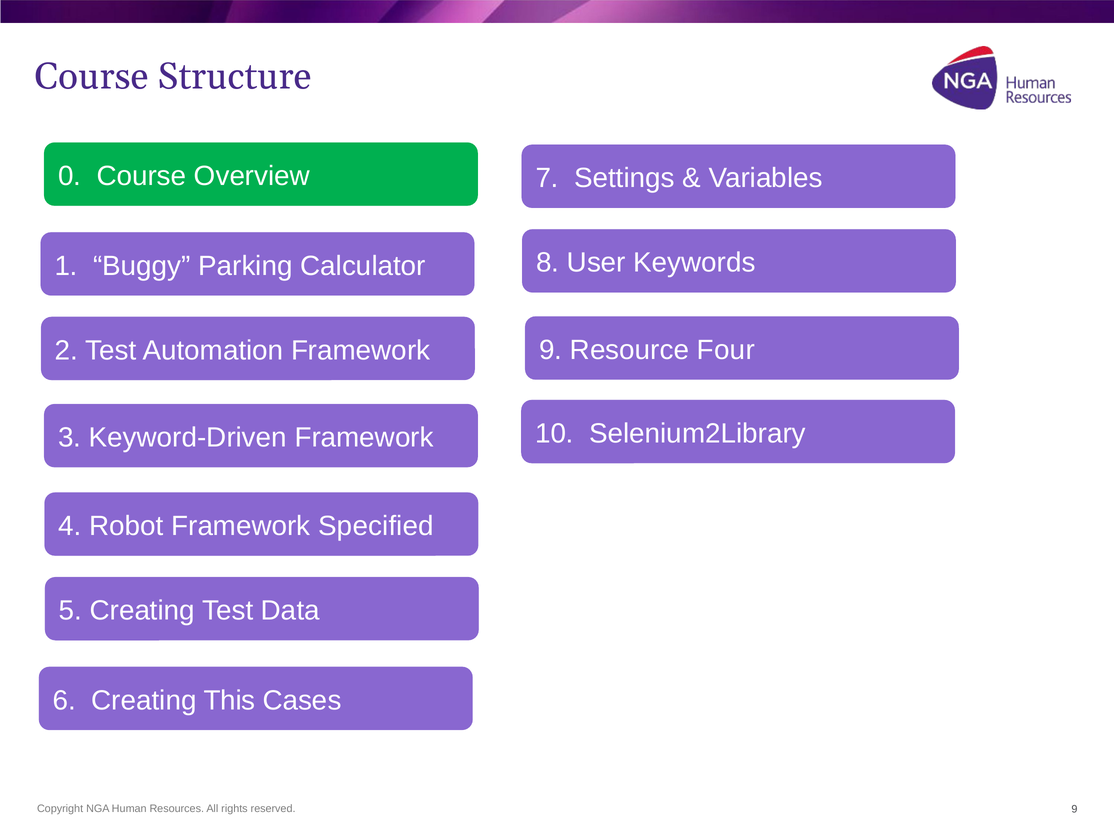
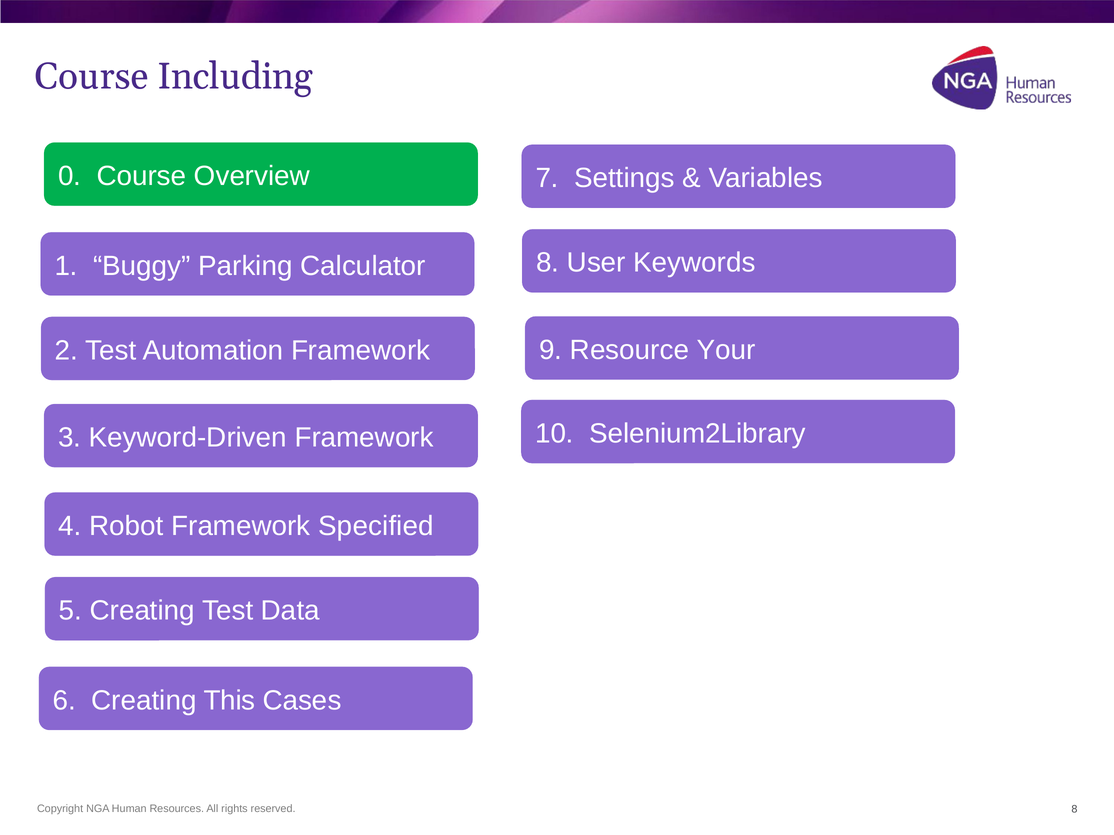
Structure: Structure -> Including
Four: Four -> Your
9 at (1074, 809): 9 -> 8
